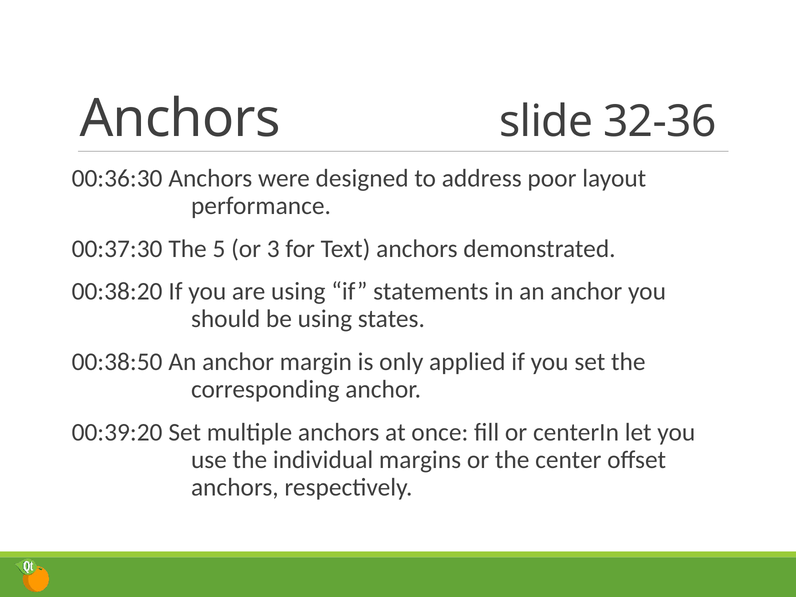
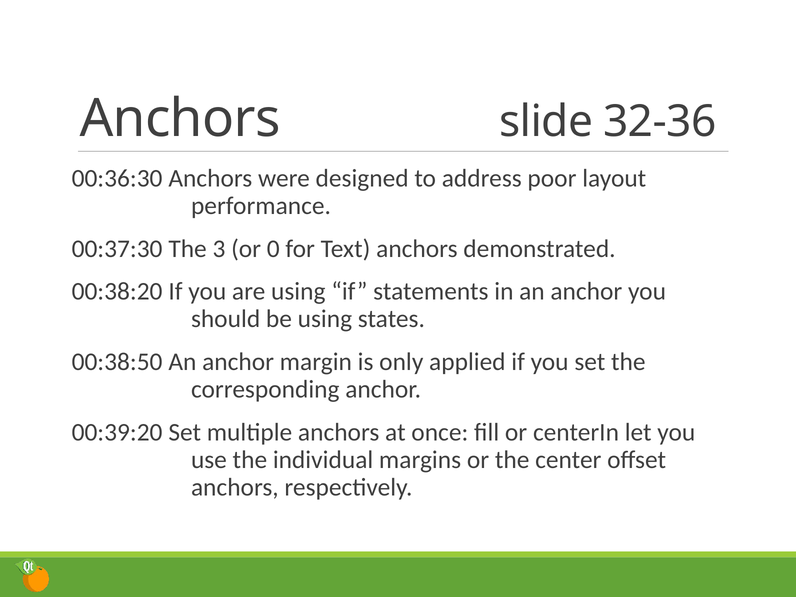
5: 5 -> 3
3: 3 -> 0
